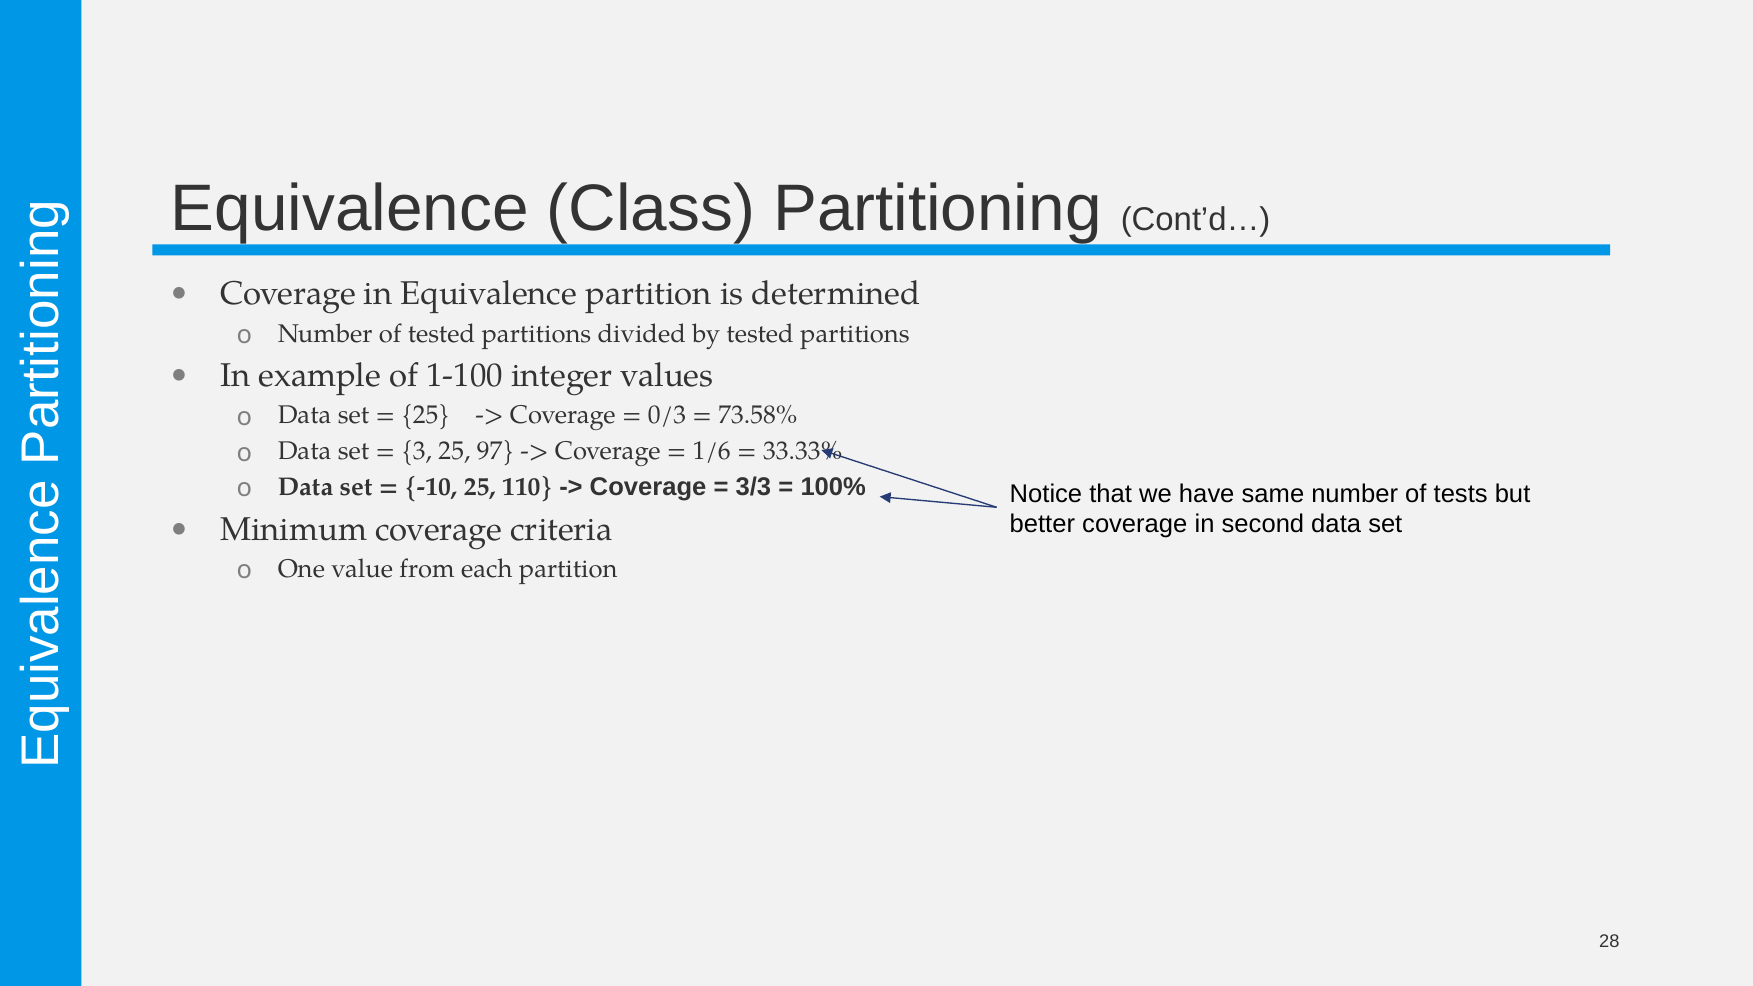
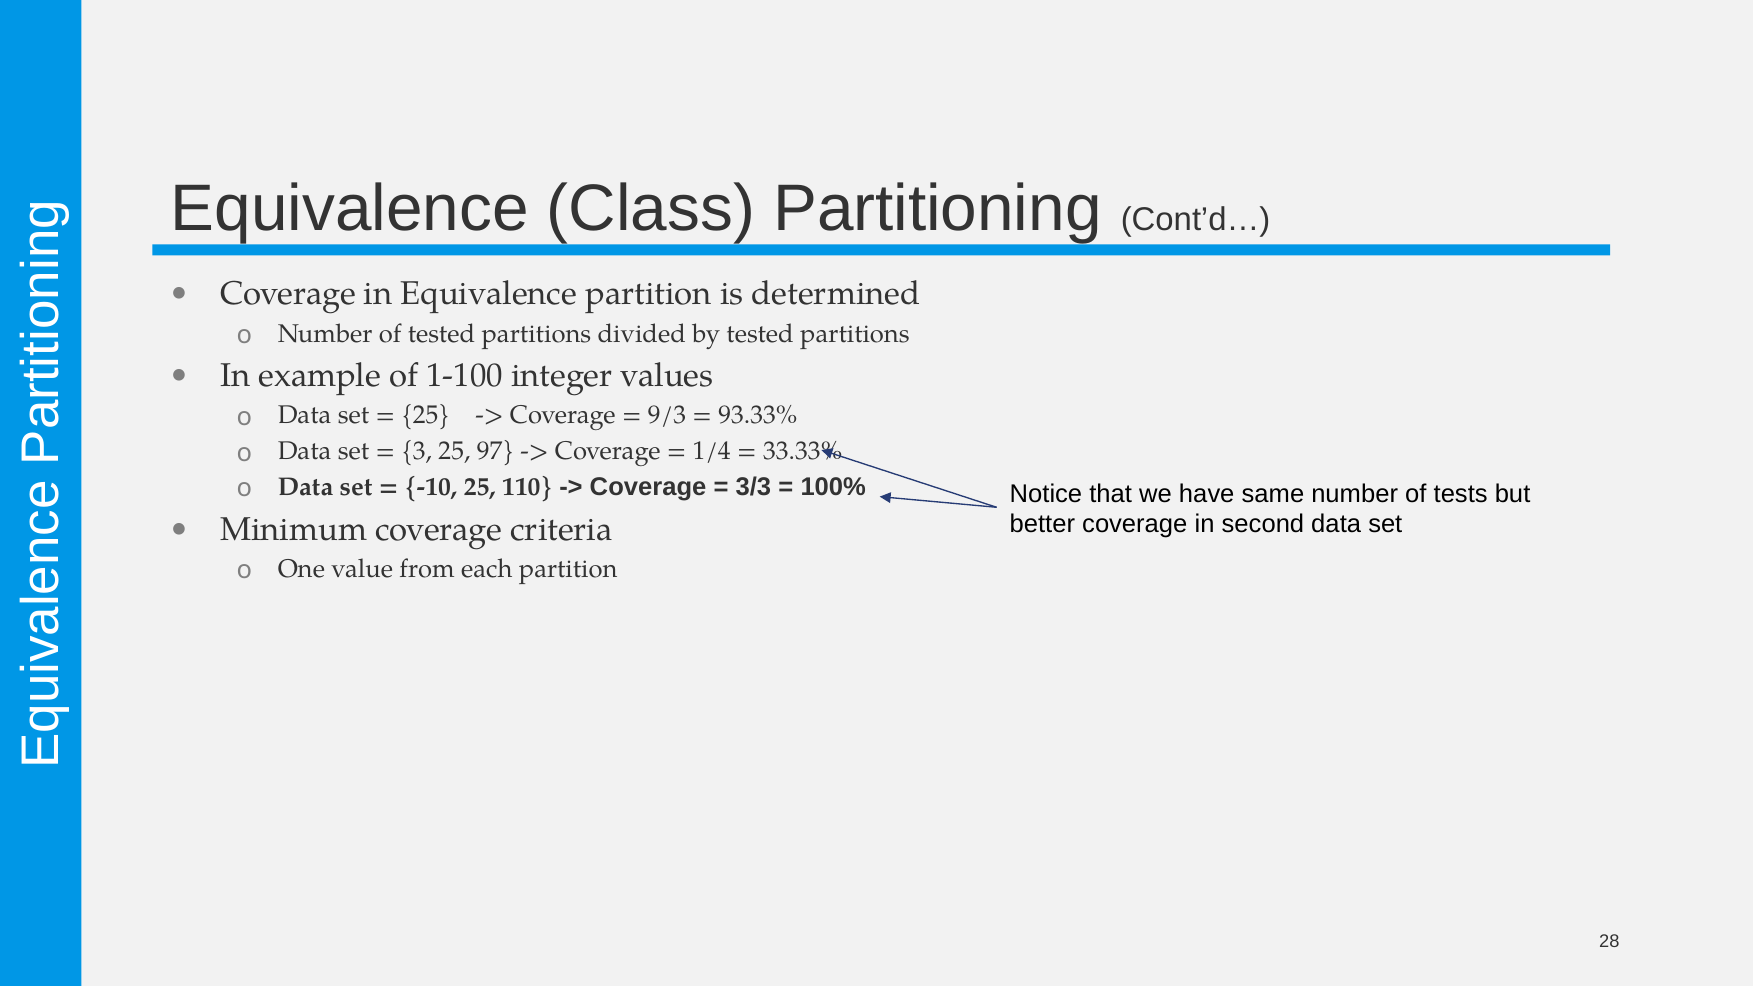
0/3: 0/3 -> 9/3
73.58%: 73.58% -> 93.33%
1/6: 1/6 -> 1/4
